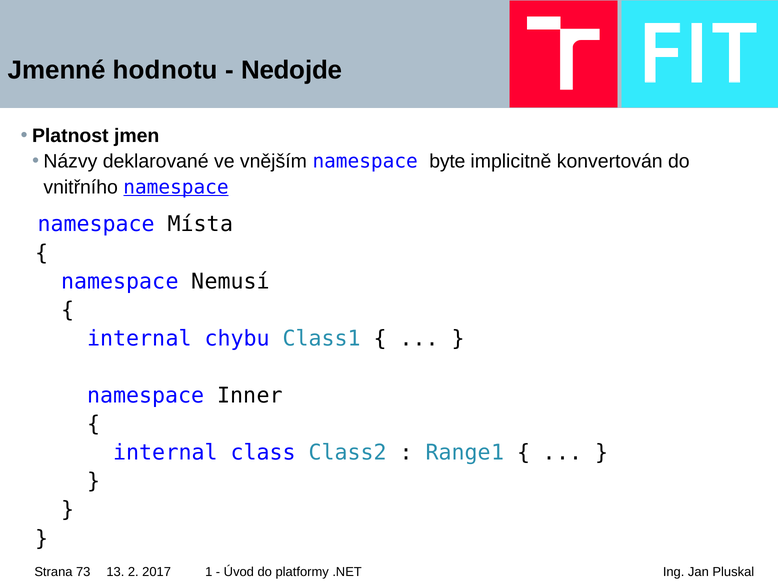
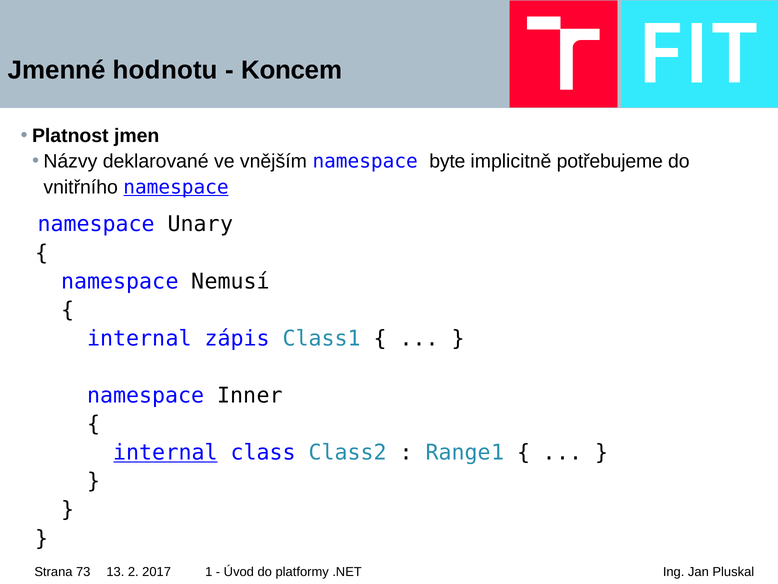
Nedojde: Nedojde -> Koncem
konvertován: konvertován -> potřebujeme
Místa: Místa -> Unary
chybu: chybu -> zápis
internal at (166, 452) underline: none -> present
